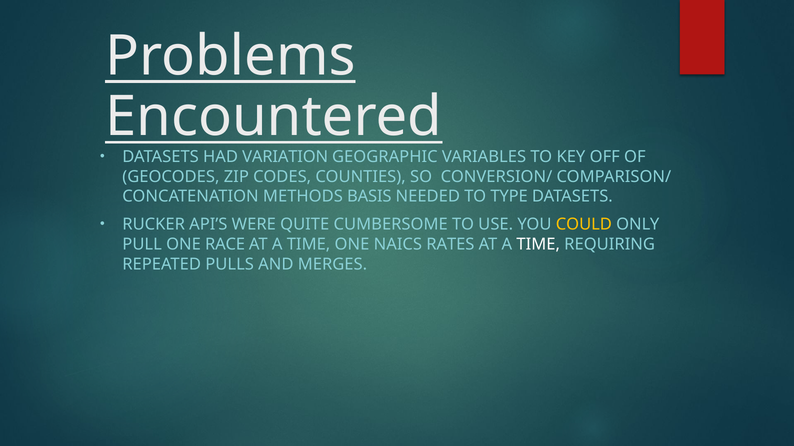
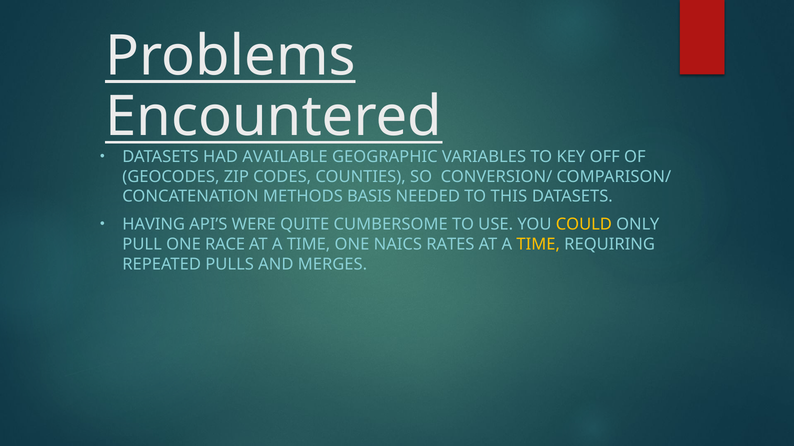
VARIATION: VARIATION -> AVAILABLE
TYPE: TYPE -> THIS
RUCKER: RUCKER -> HAVING
TIME at (538, 245) colour: white -> yellow
